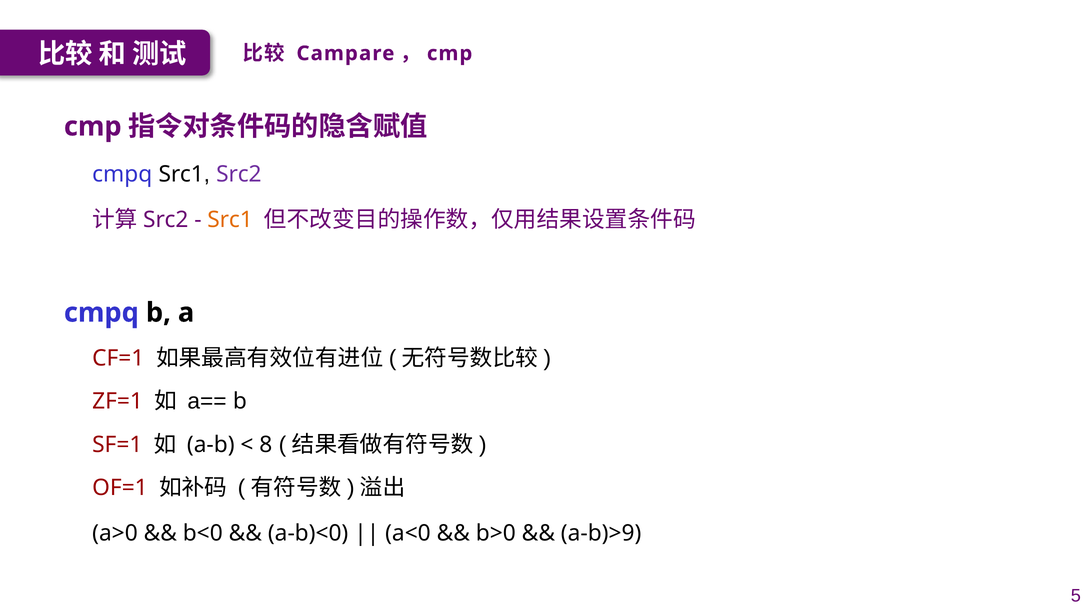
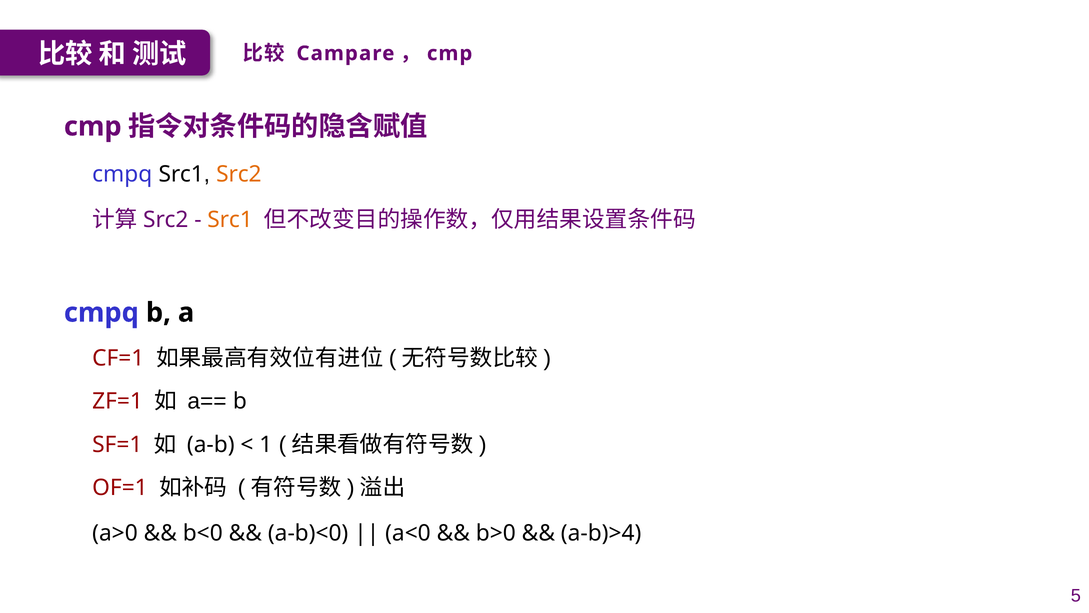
Src2 at (239, 174) colour: purple -> orange
8: 8 -> 1
a-b)>9: a-b)>9 -> a-b)>4
